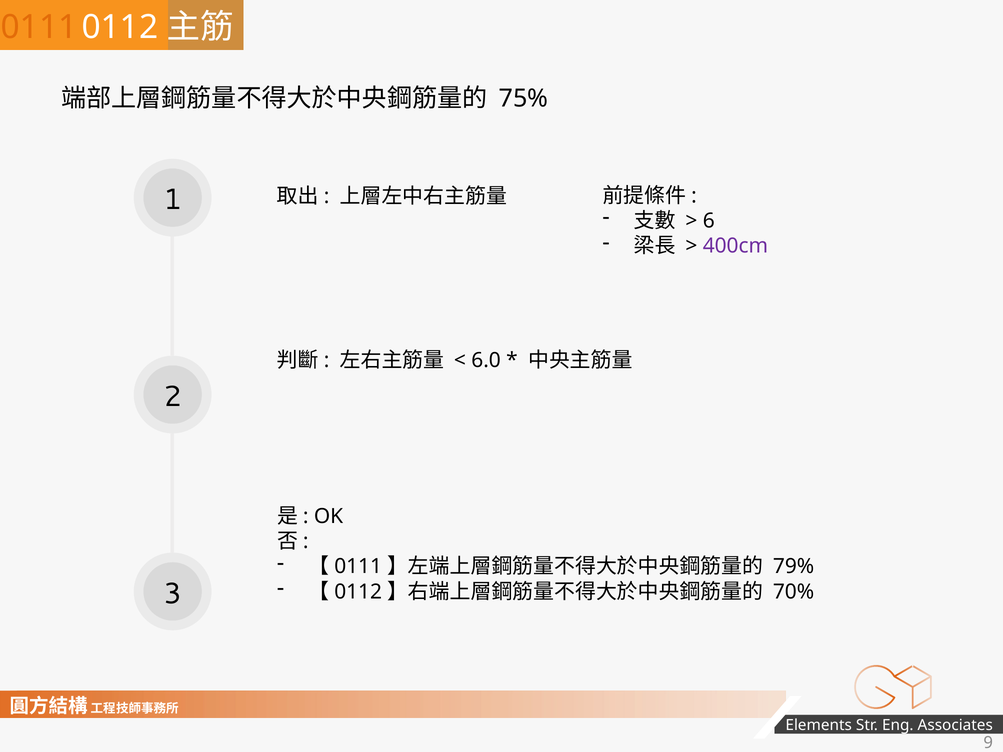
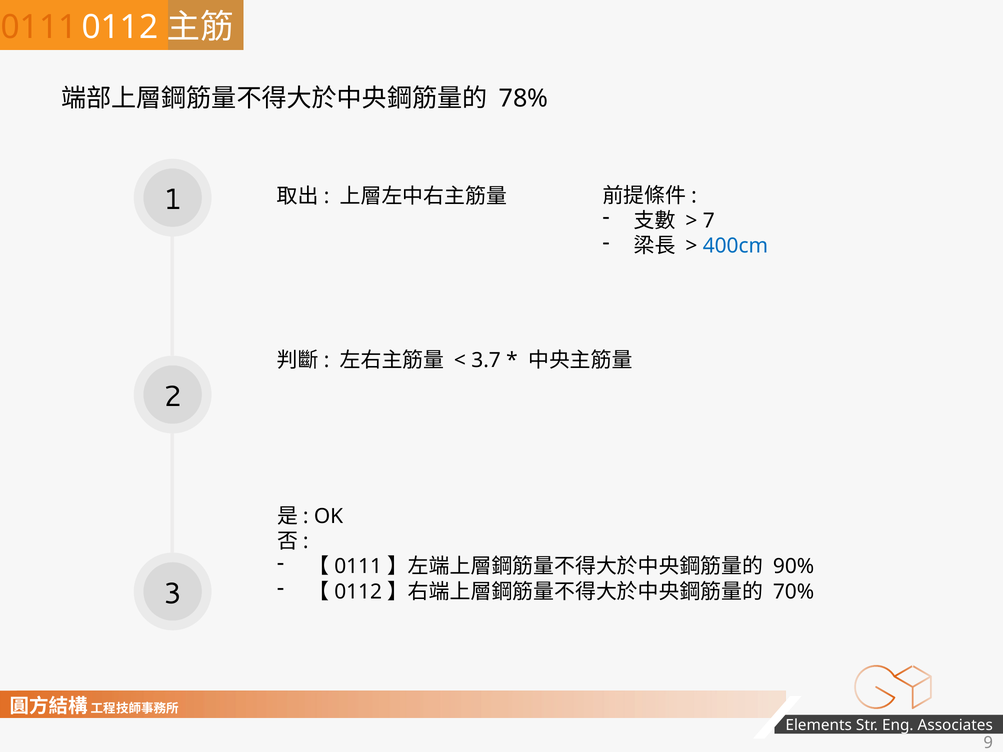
75%: 75% -> 78%
6: 6 -> 7
400cm colour: purple -> blue
6.0: 6.0 -> 3.7
79%: 79% -> 90%
